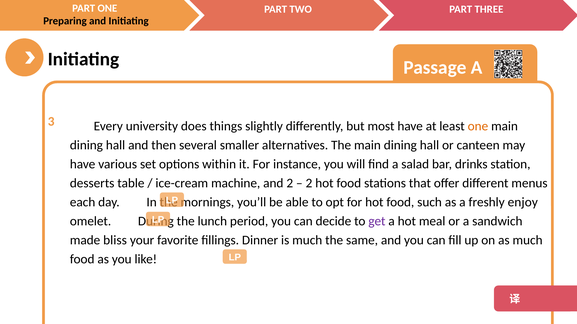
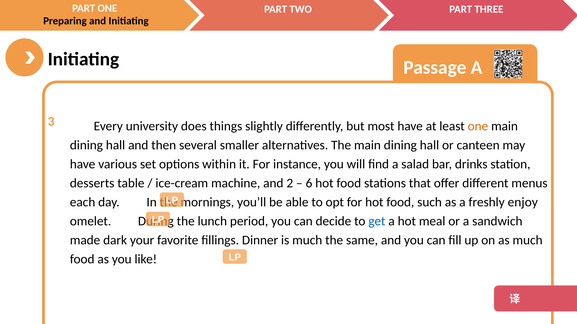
2 at (309, 183): 2 -> 6
get colour: purple -> blue
bliss: bliss -> dark
